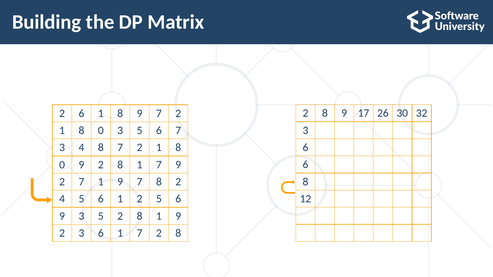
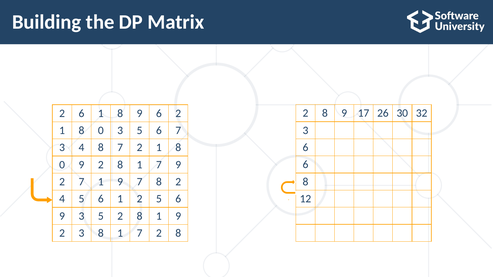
8 9 7: 7 -> 6
2 3 6: 6 -> 8
